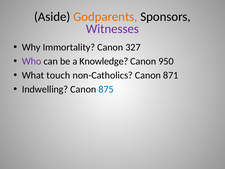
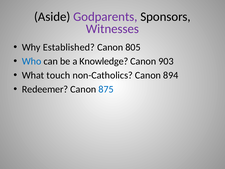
Godparents colour: orange -> purple
Immortality: Immortality -> Established
327: 327 -> 805
Who colour: purple -> blue
950: 950 -> 903
871: 871 -> 894
Indwelling: Indwelling -> Redeemer
